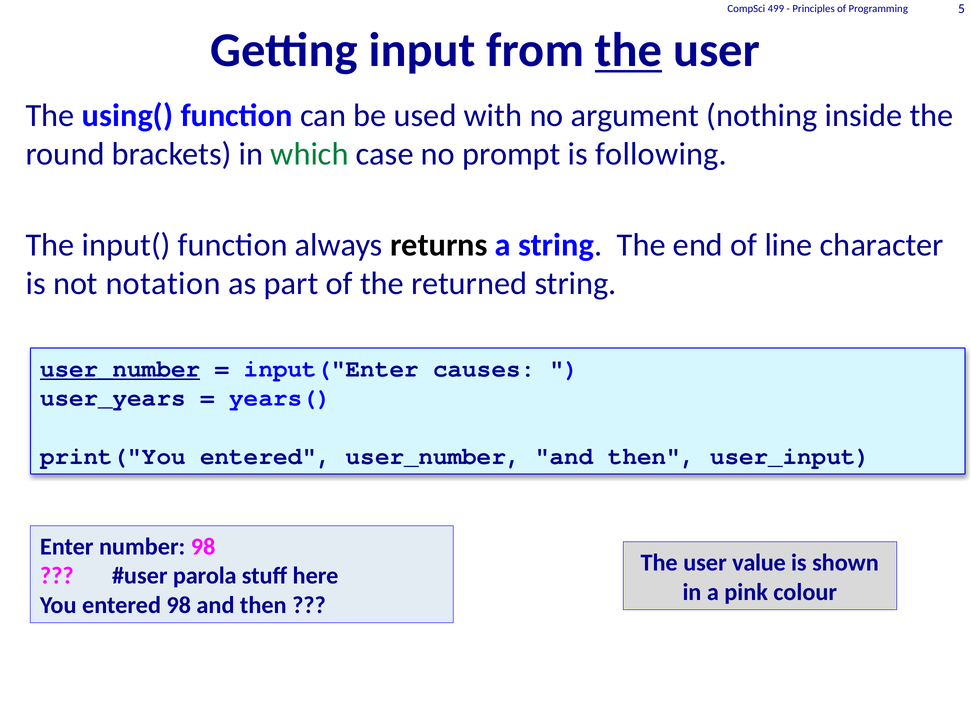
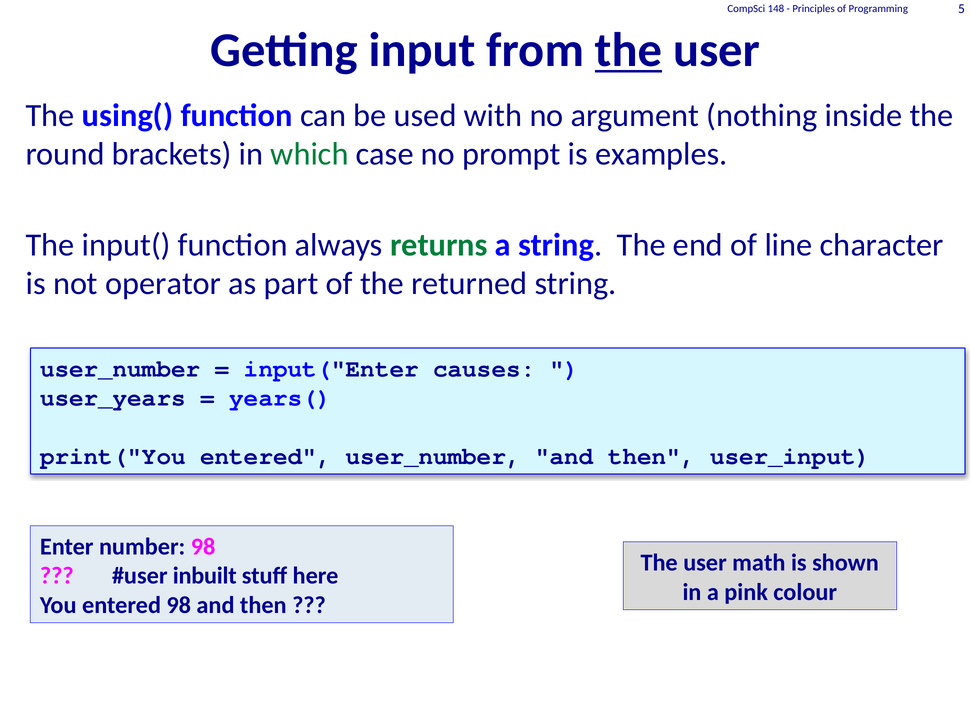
499: 499 -> 148
following: following -> examples
returns colour: black -> green
notation: notation -> operator
user_number at (120, 369) underline: present -> none
value: value -> math
parola: parola -> inbuilt
